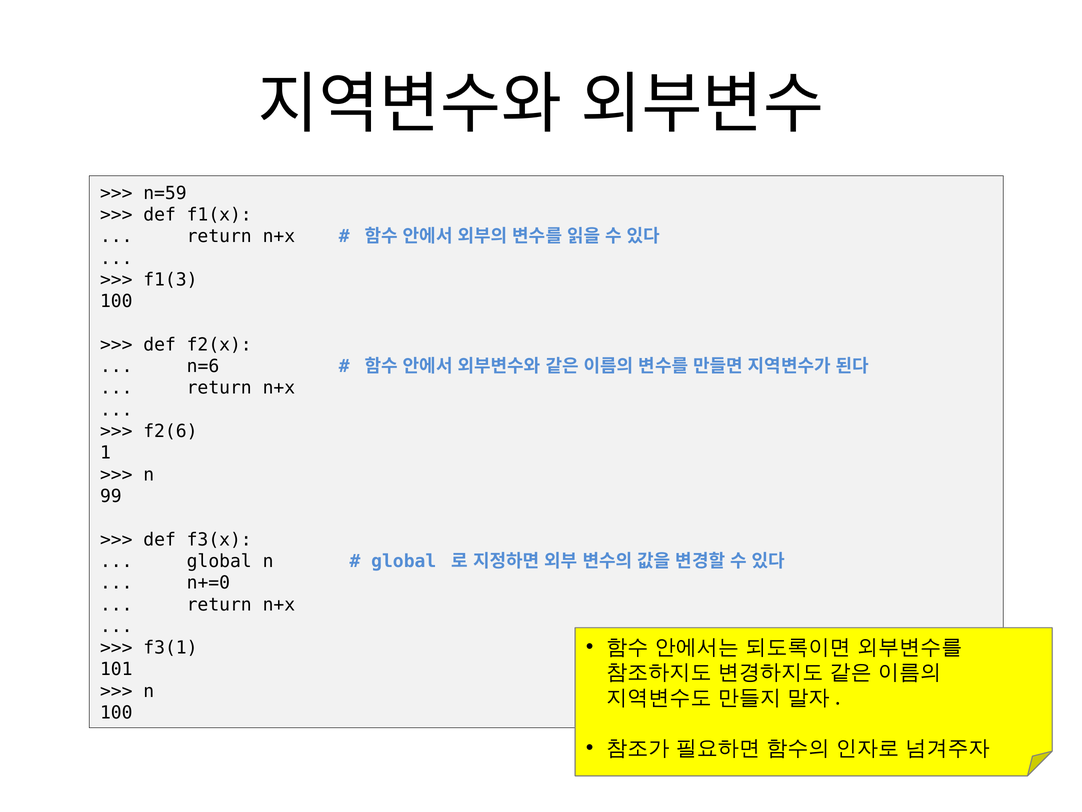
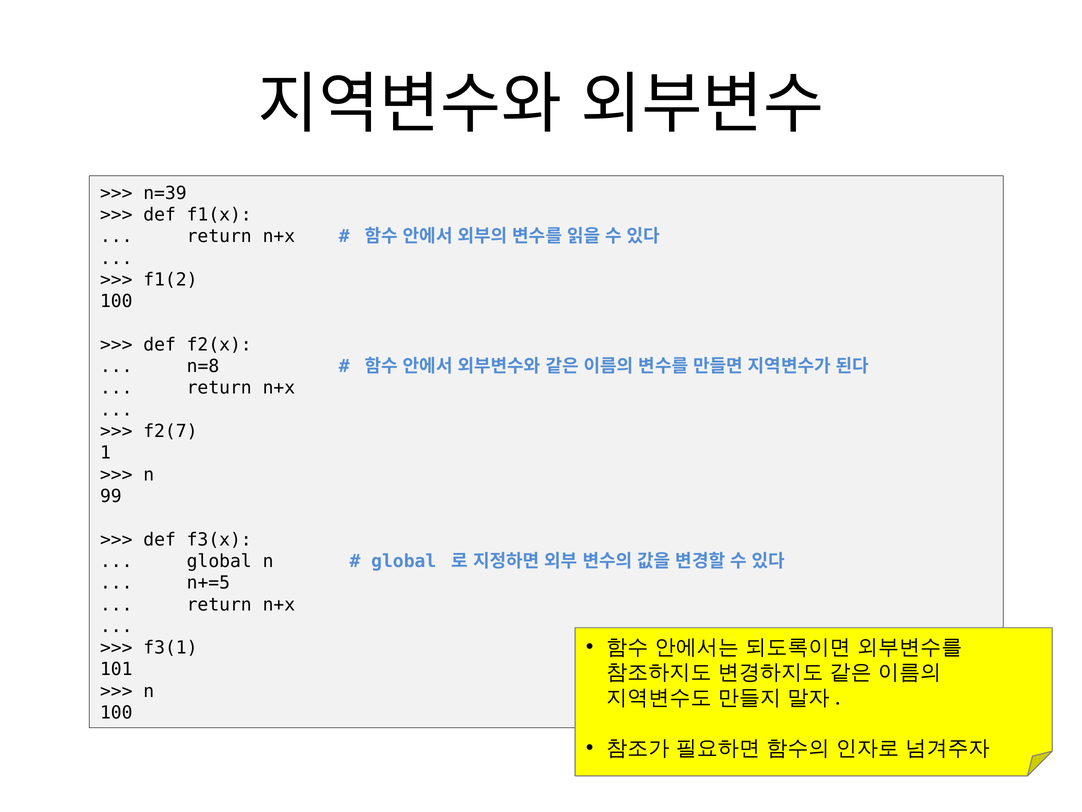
n=59: n=59 -> n=39
f1(3: f1(3 -> f1(2
n=6: n=6 -> n=8
f2(6: f2(6 -> f2(7
n+=0: n+=0 -> n+=5
